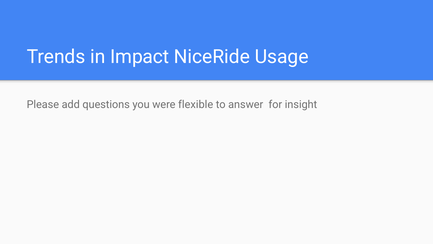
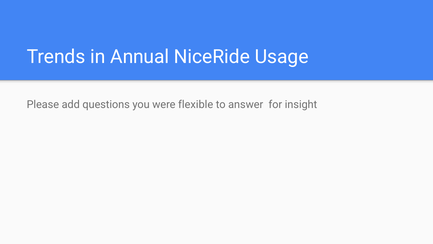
Impact: Impact -> Annual
